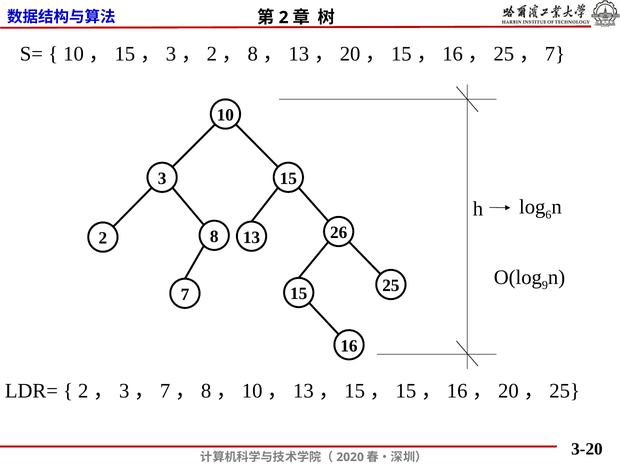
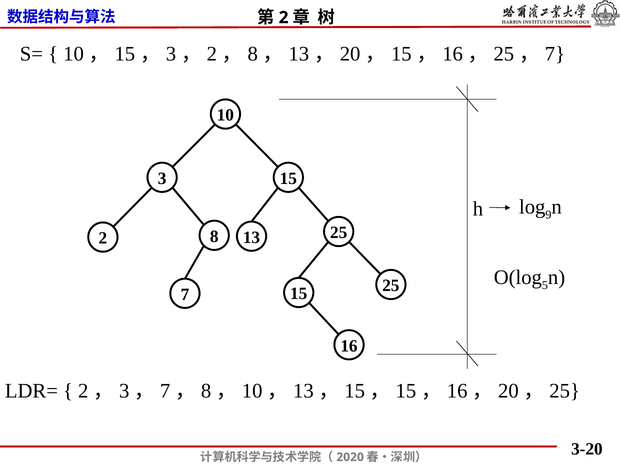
6: 6 -> 9
13 26: 26 -> 25
9: 9 -> 5
